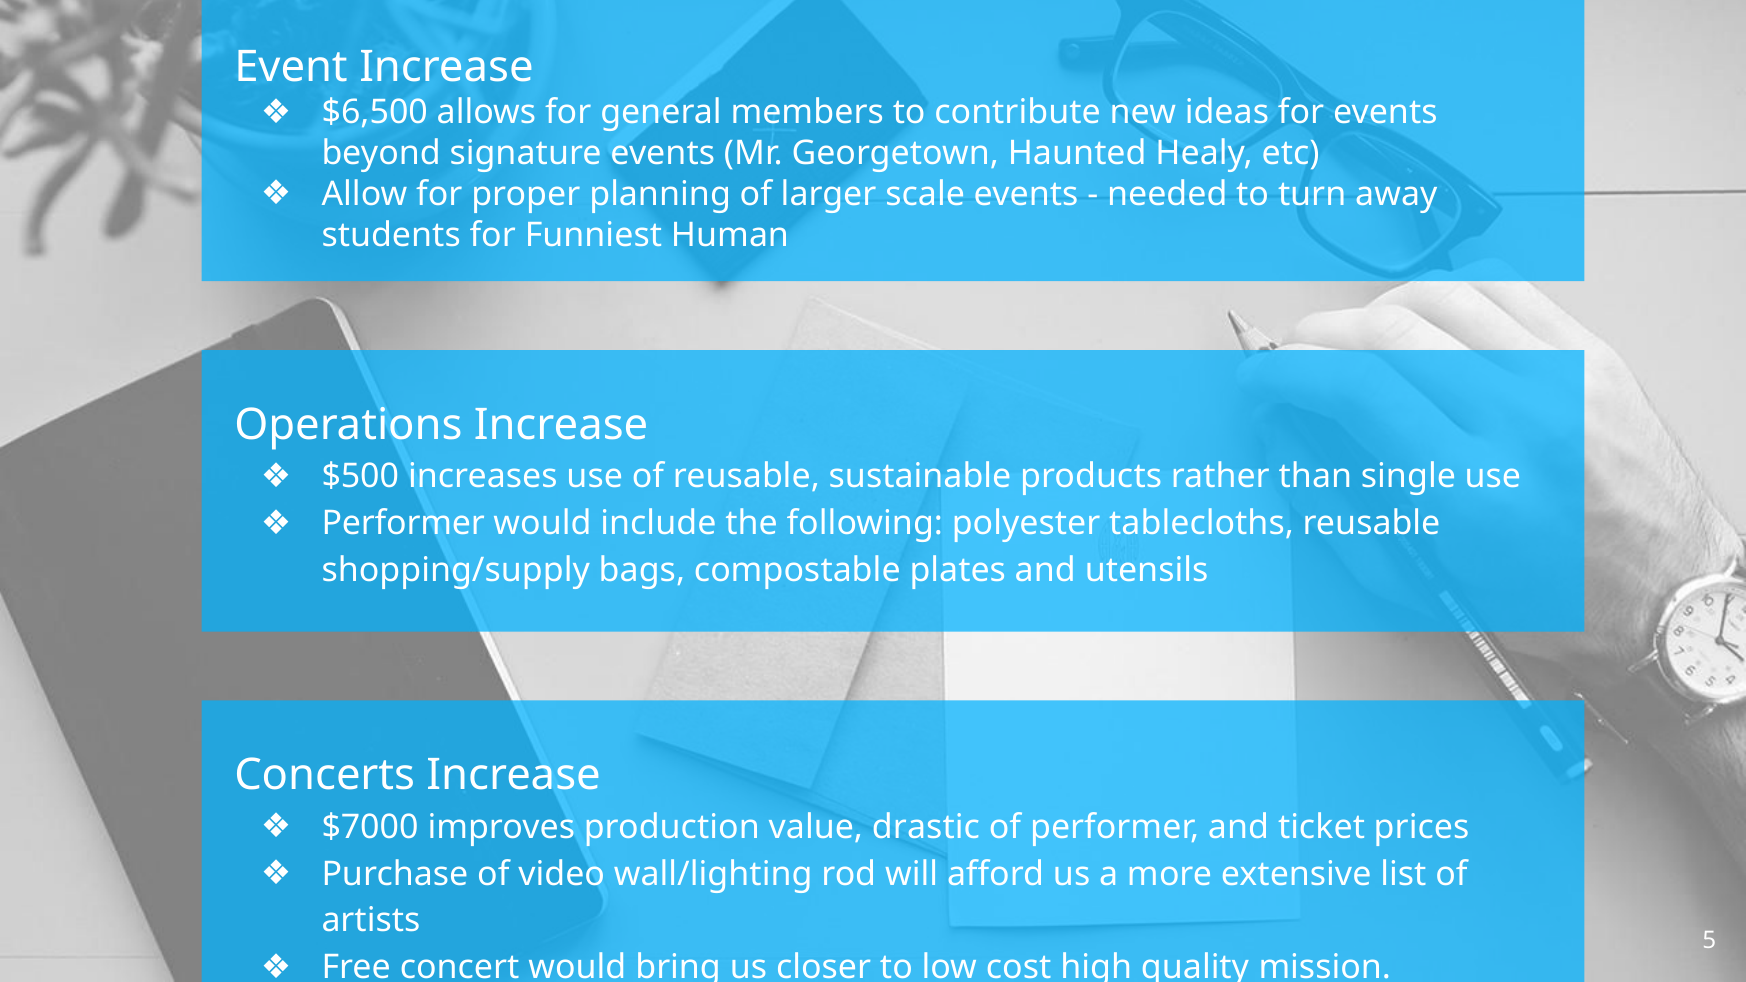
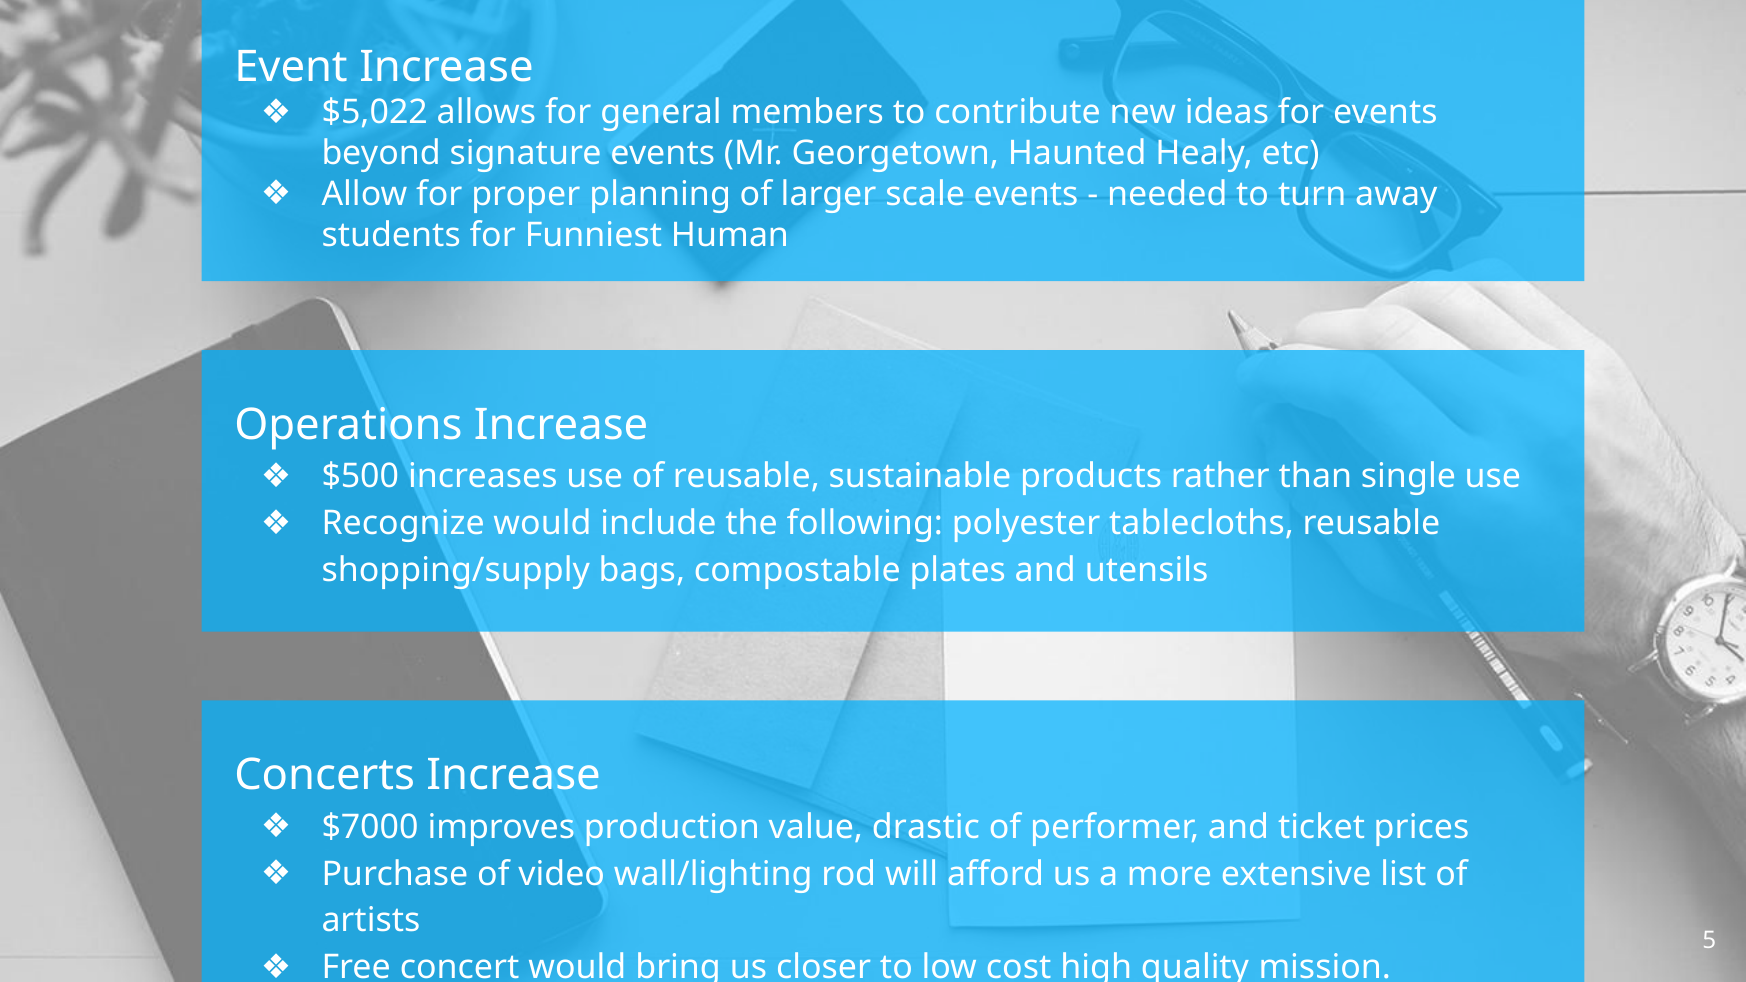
$6,500: $6,500 -> $5,022
Performer at (403, 524): Performer -> Recognize
